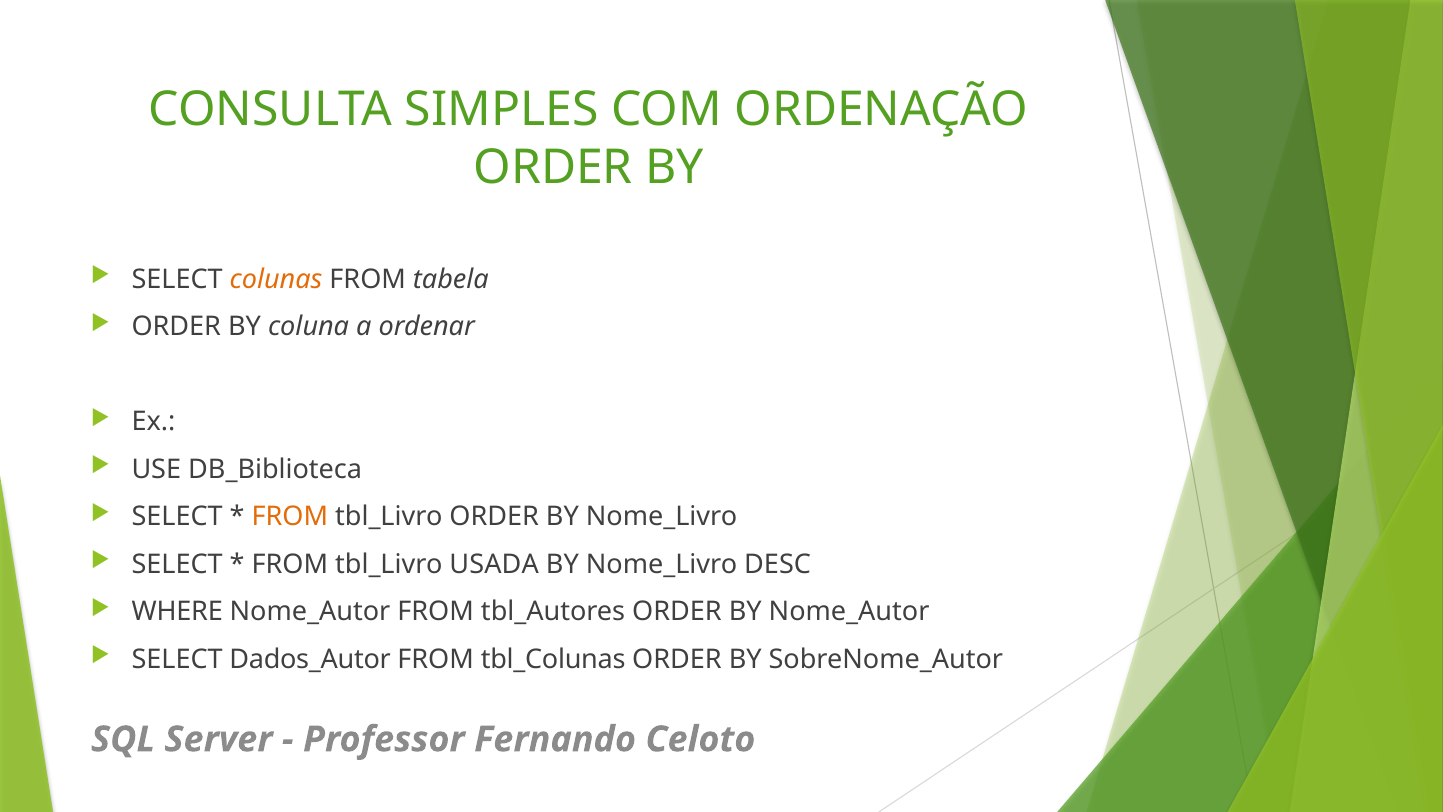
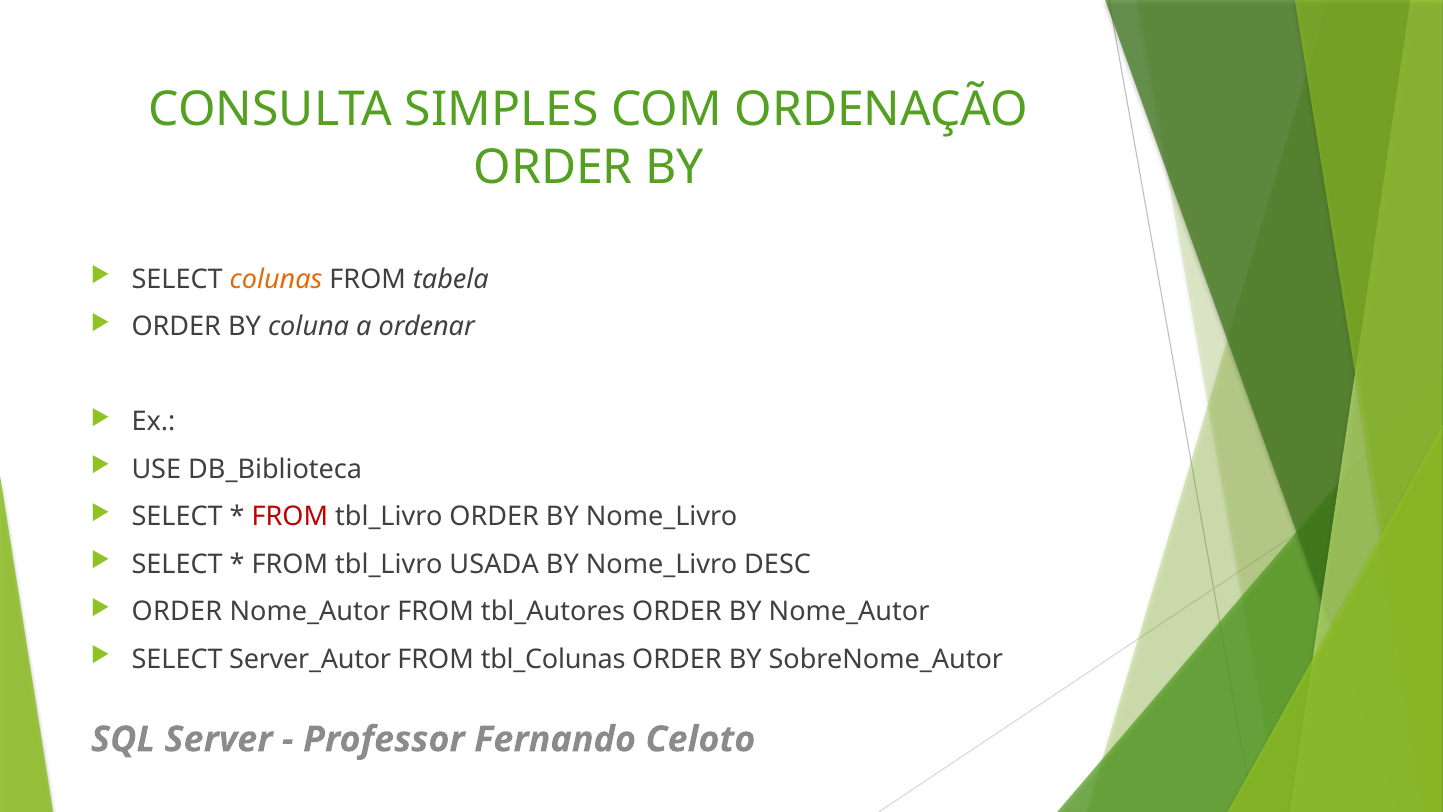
FROM at (290, 517) colour: orange -> red
WHERE at (177, 612): WHERE -> ORDER
Dados_Autor: Dados_Autor -> Server_Autor
